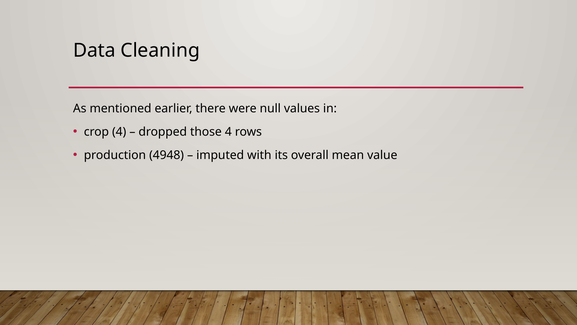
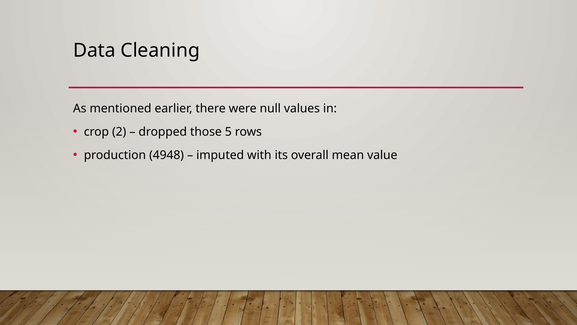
crop 4: 4 -> 2
those 4: 4 -> 5
